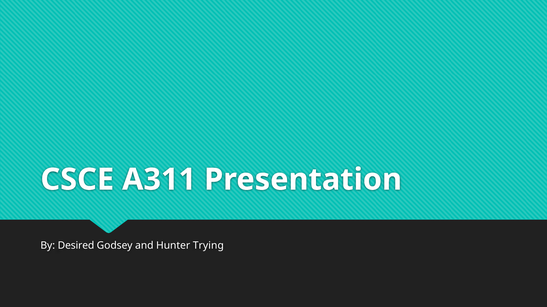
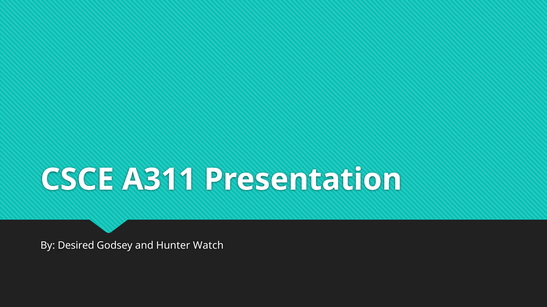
Trying: Trying -> Watch
